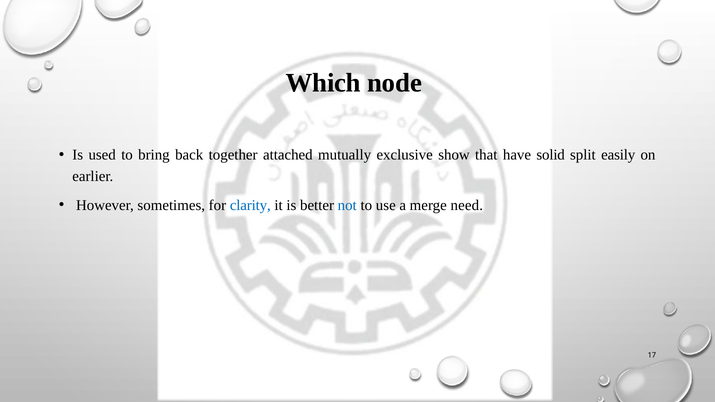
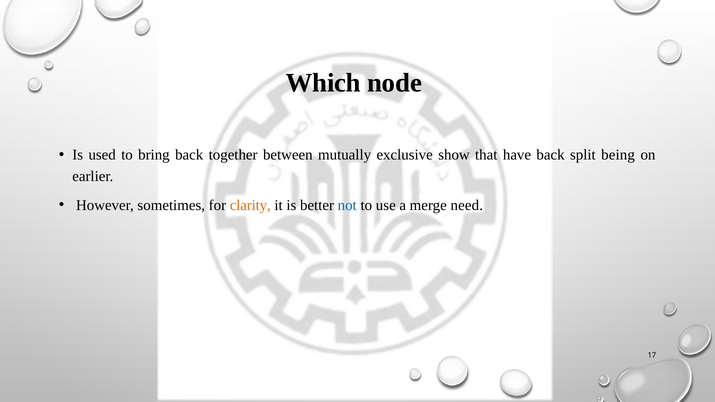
attached: attached -> between
have solid: solid -> back
easily: easily -> being
clarity colour: blue -> orange
